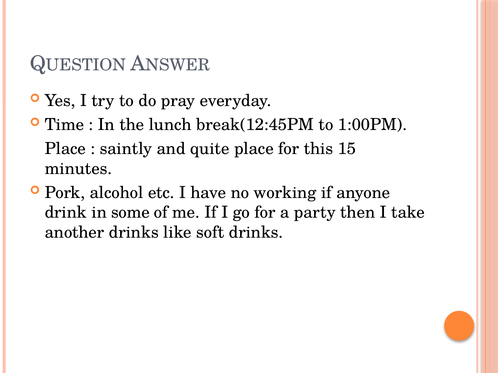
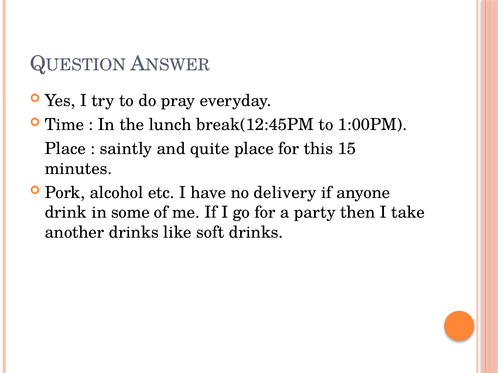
working: working -> delivery
